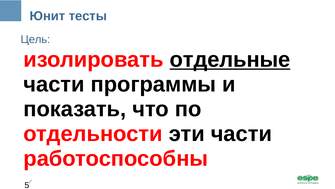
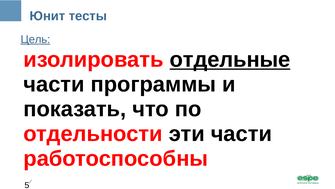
Цель underline: none -> present
